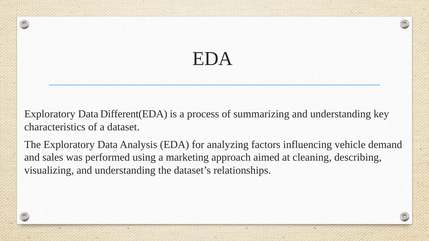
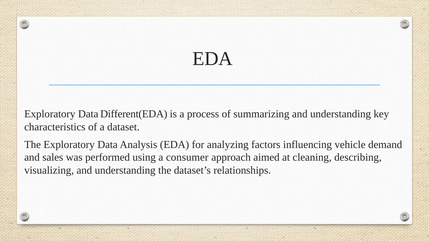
marketing: marketing -> consumer
